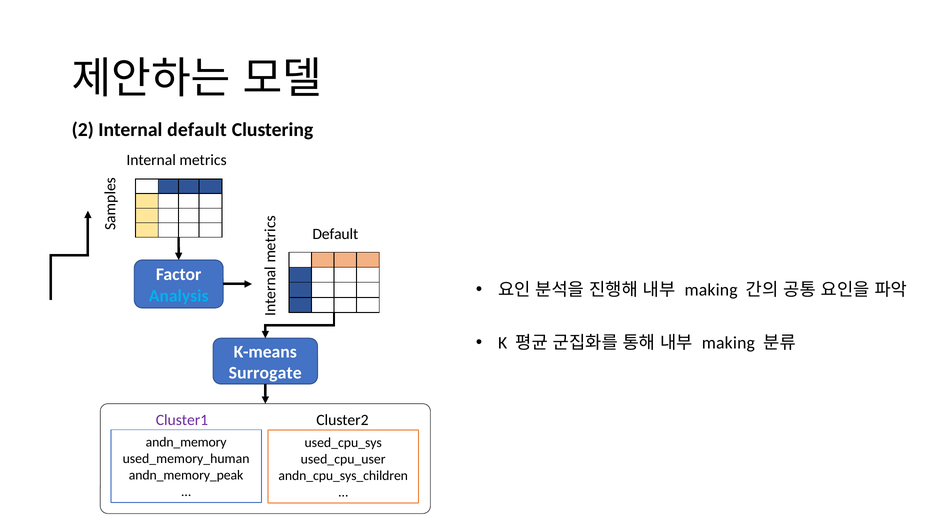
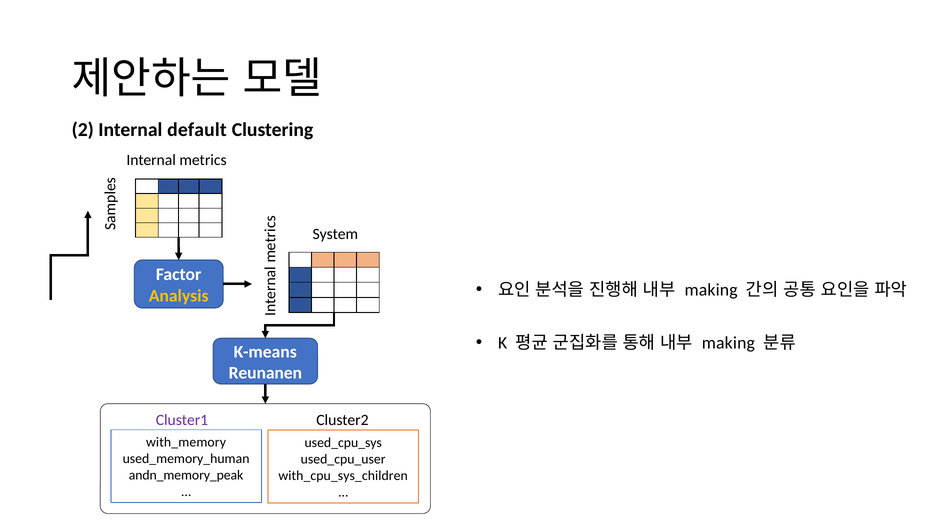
Default at (335, 234): Default -> System
Analysis colour: light blue -> yellow
Surrogate: Surrogate -> Reunanen
andn_memory: andn_memory -> with_memory
andn_cpu_sys_children: andn_cpu_sys_children -> with_cpu_sys_children
